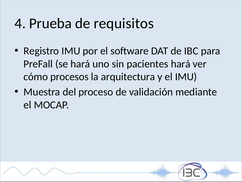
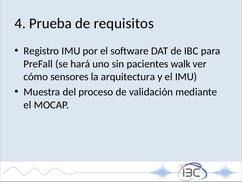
pacientes hará: hará -> walk
procesos: procesos -> sensores
